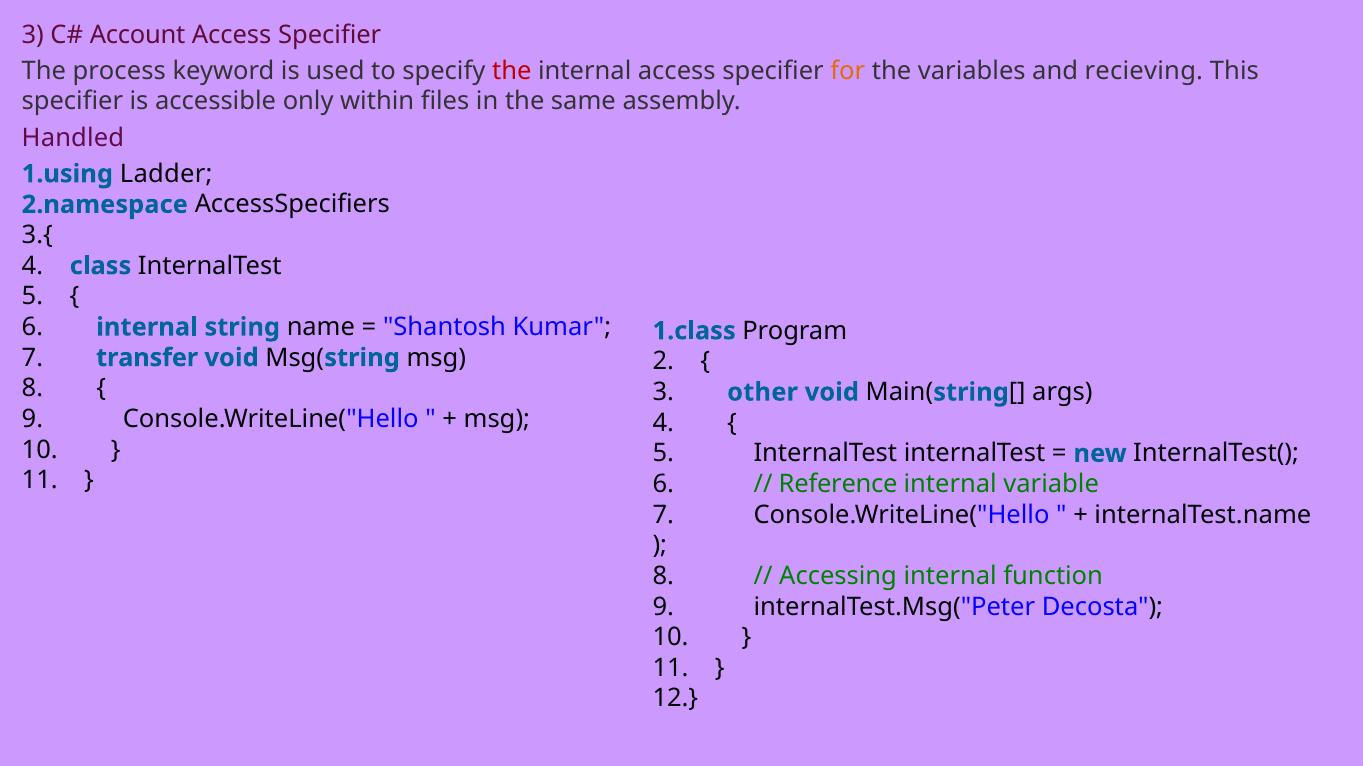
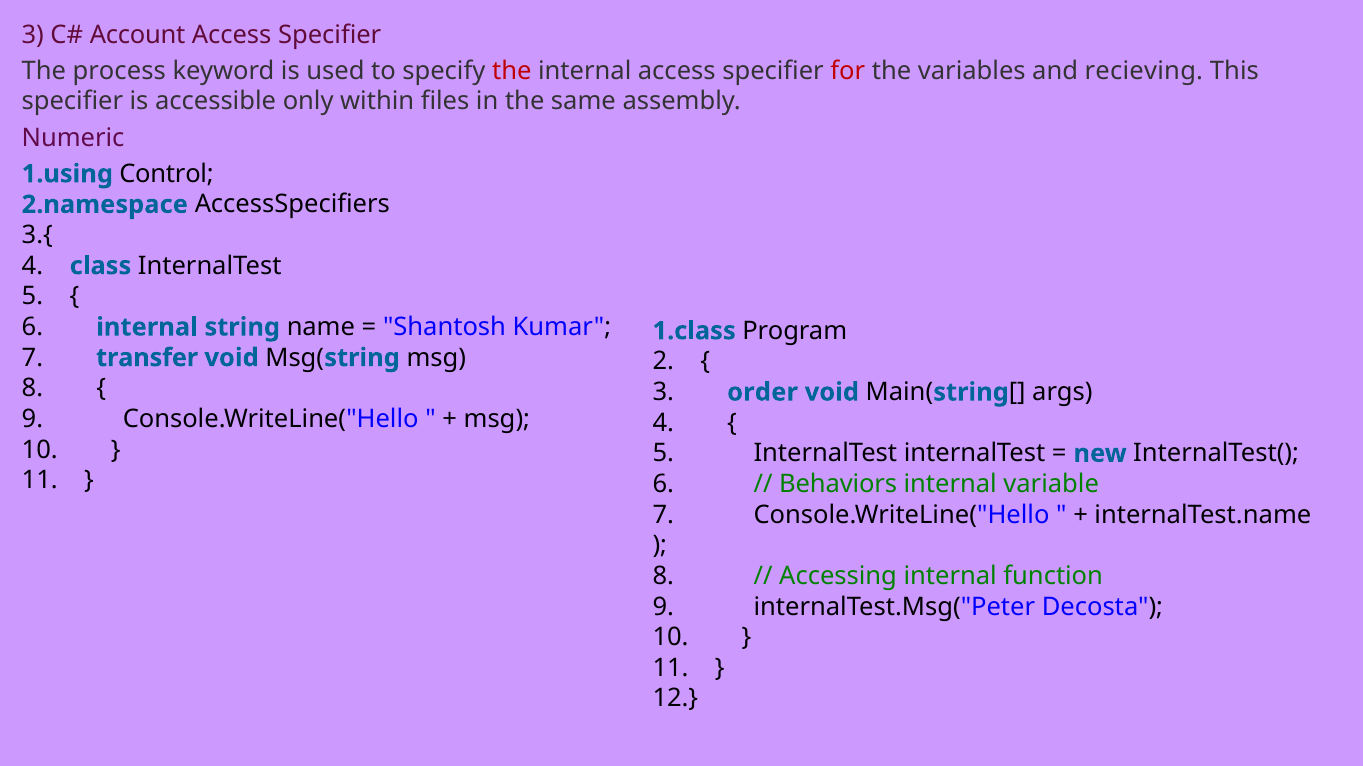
for colour: orange -> red
Handled: Handled -> Numeric
Ladder: Ladder -> Control
other: other -> order
Reference: Reference -> Behaviors
